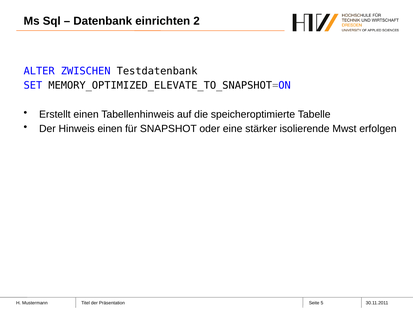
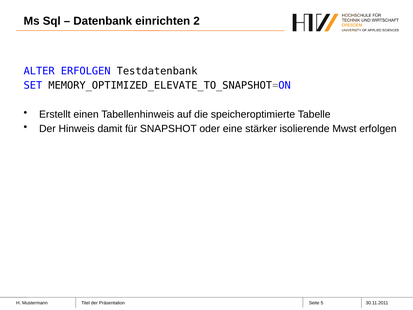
ALTER ZWISCHEN: ZWISCHEN -> ERFOLGEN
Hinweis einen: einen -> damit
